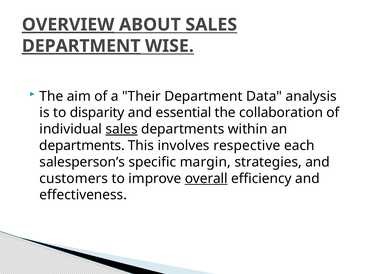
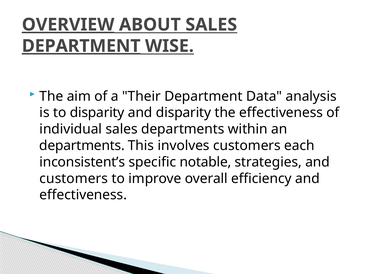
and essential: essential -> disparity
the collaboration: collaboration -> effectiveness
sales at (122, 129) underline: present -> none
involves respective: respective -> customers
salesperson’s: salesperson’s -> inconsistent’s
margin: margin -> notable
overall underline: present -> none
